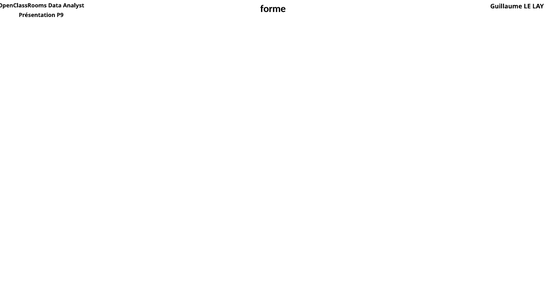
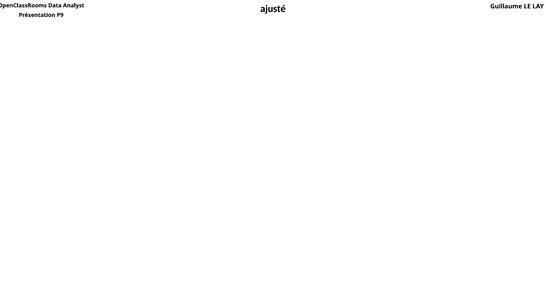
forme: forme -> ajusté
